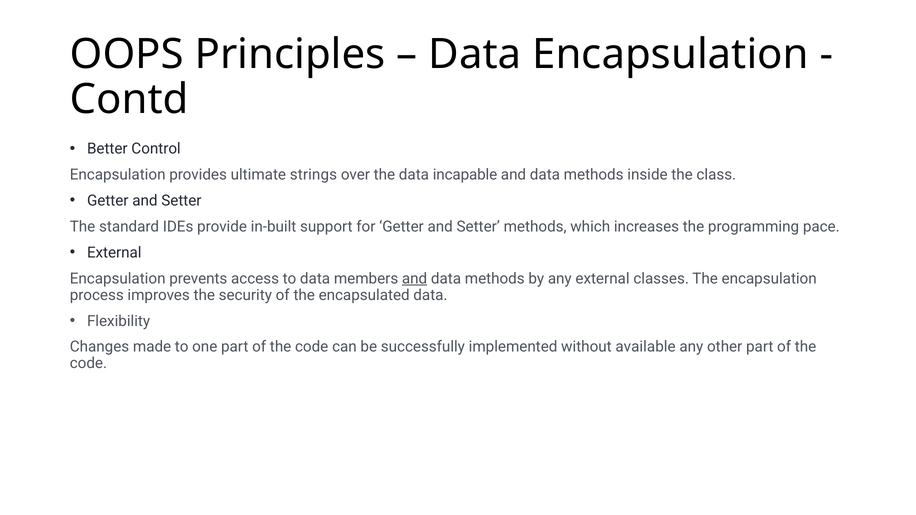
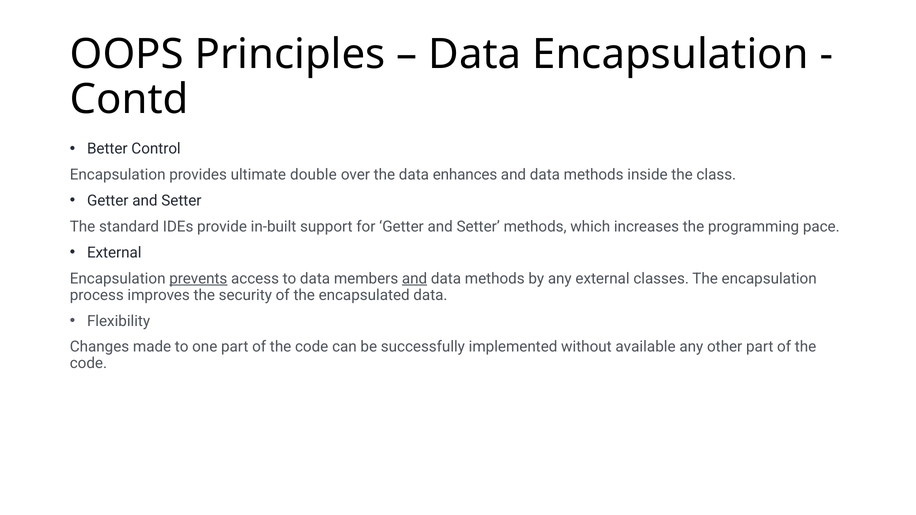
strings: strings -> double
incapable: incapable -> enhances
prevents underline: none -> present
